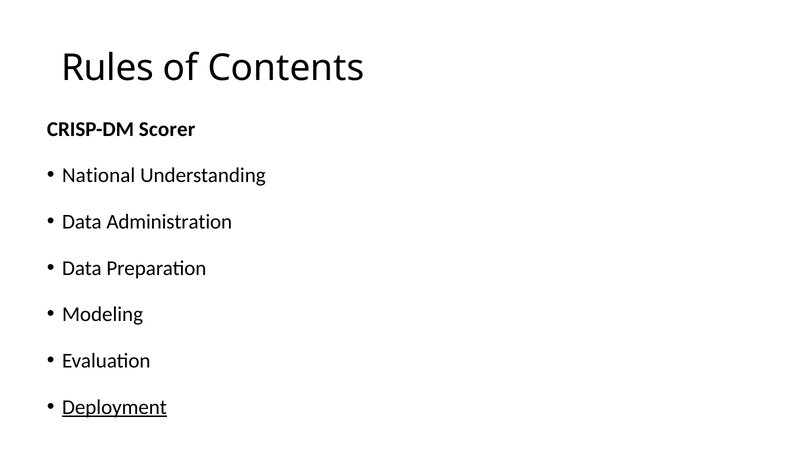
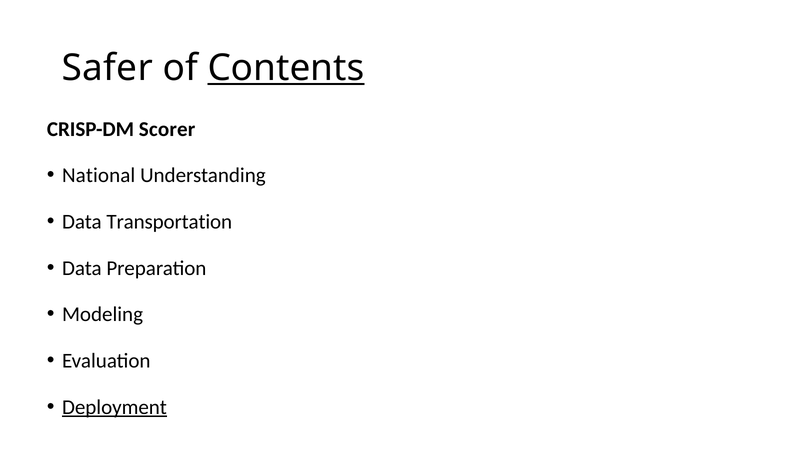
Rules: Rules -> Safer
Contents underline: none -> present
Administration: Administration -> Transportation
